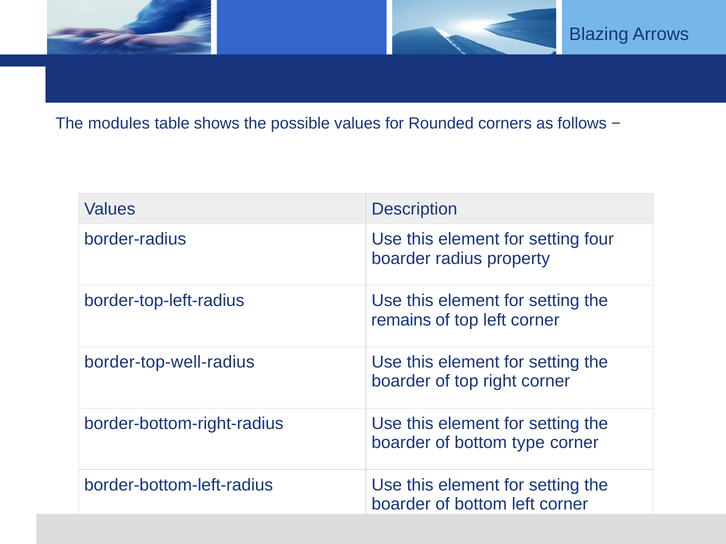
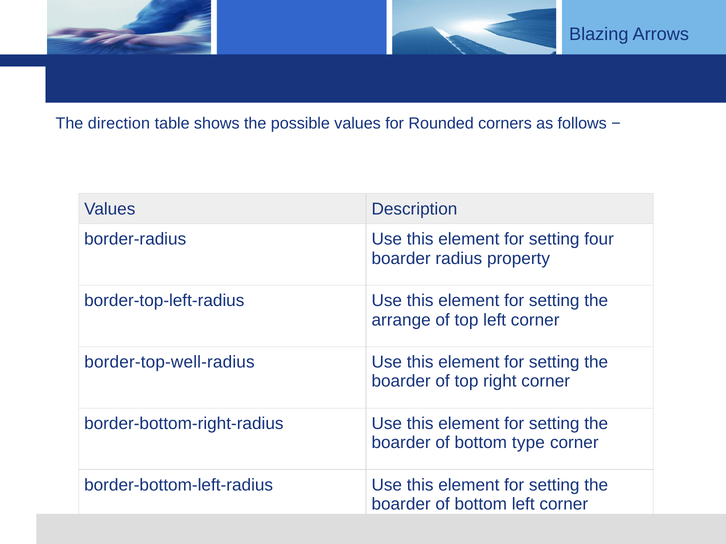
modules: modules -> direction
remains: remains -> arrange
